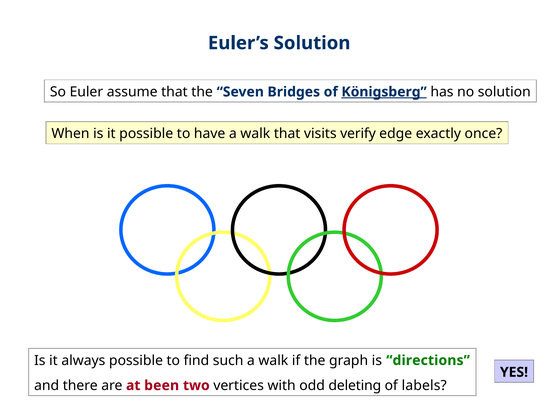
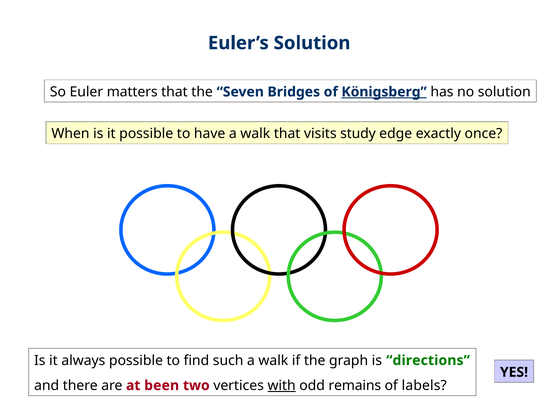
assume: assume -> matters
verify: verify -> study
with underline: none -> present
deleting: deleting -> remains
